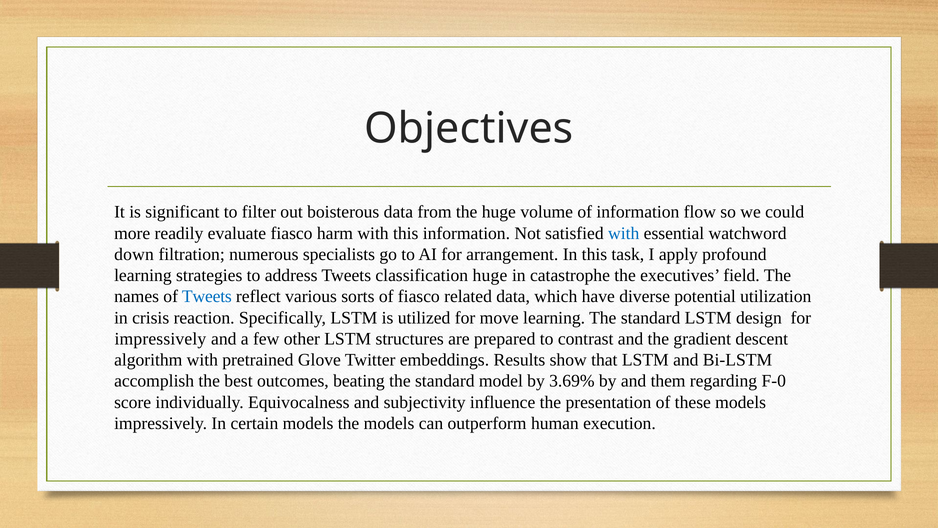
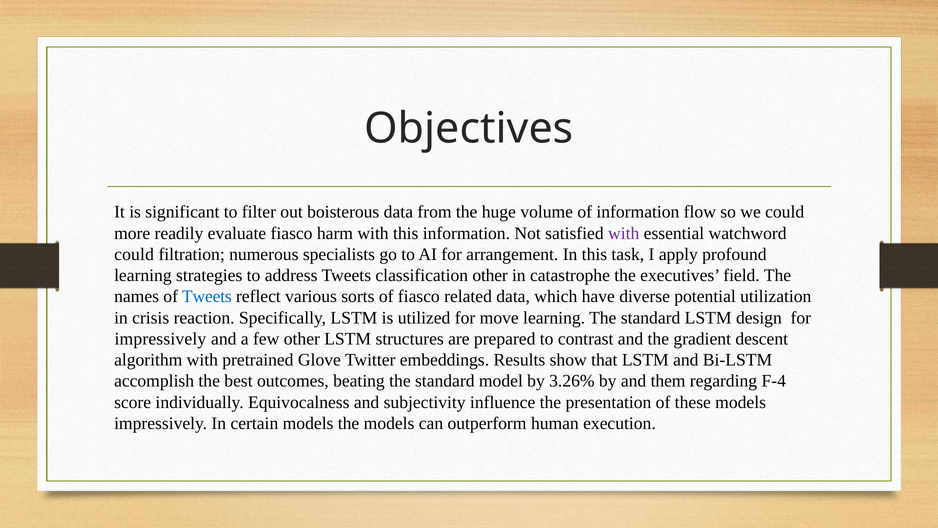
with at (624, 233) colour: blue -> purple
down at (134, 254): down -> could
classification huge: huge -> other
3.69%: 3.69% -> 3.26%
F-0: F-0 -> F-4
